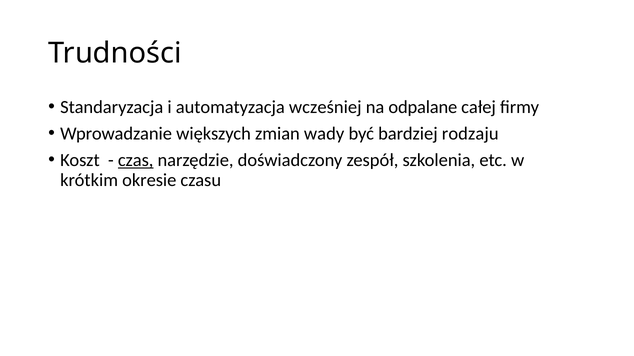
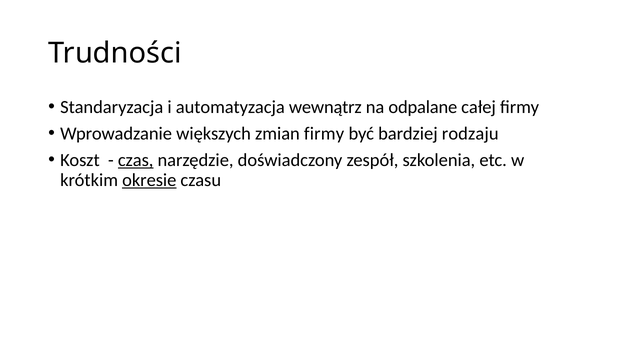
wcześniej: wcześniej -> wewnątrz
zmian wady: wady -> firmy
okresie underline: none -> present
